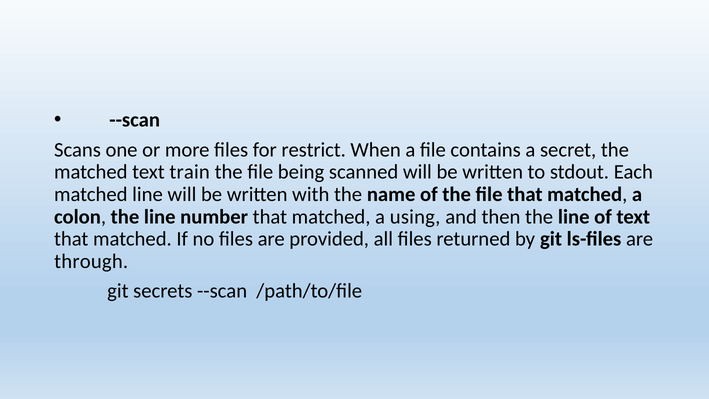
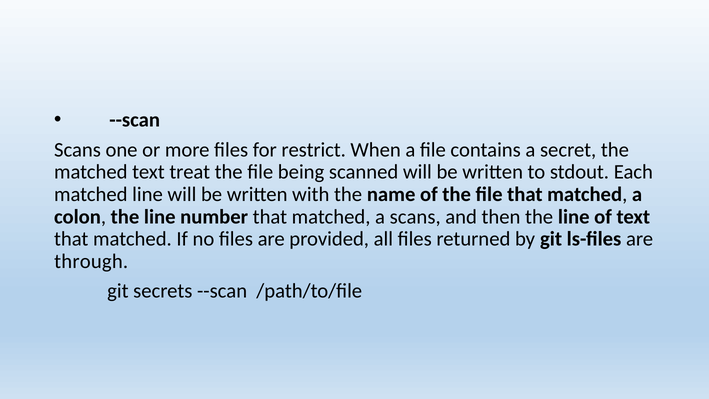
train: train -> treat
a using: using -> scans
